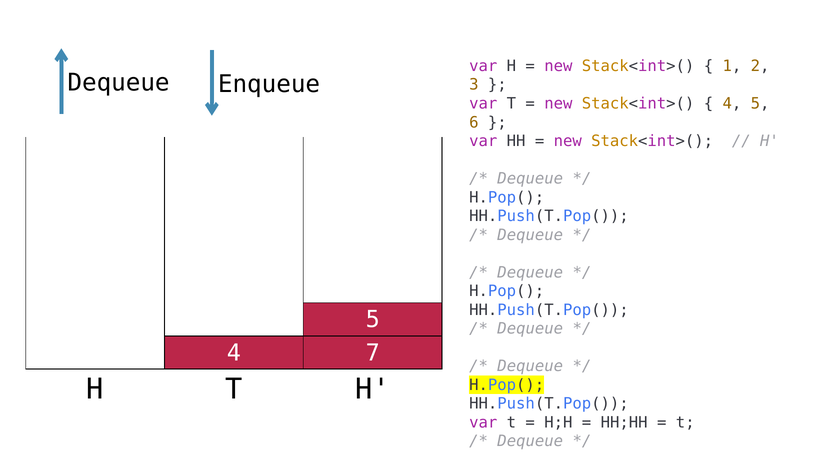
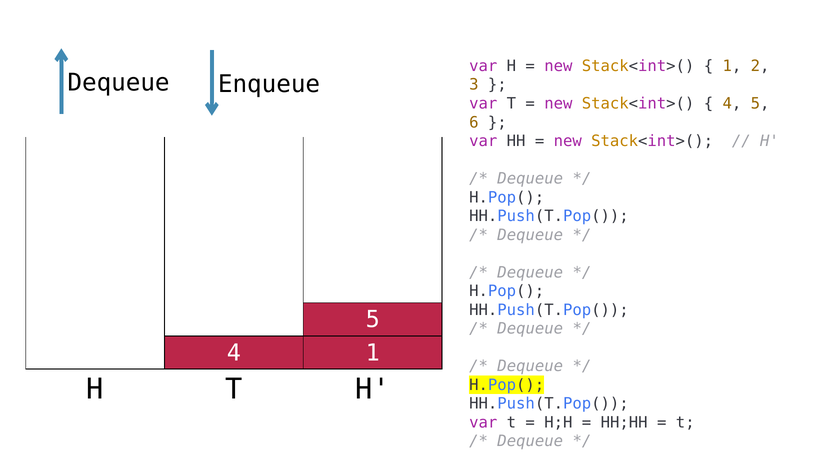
4 7: 7 -> 1
